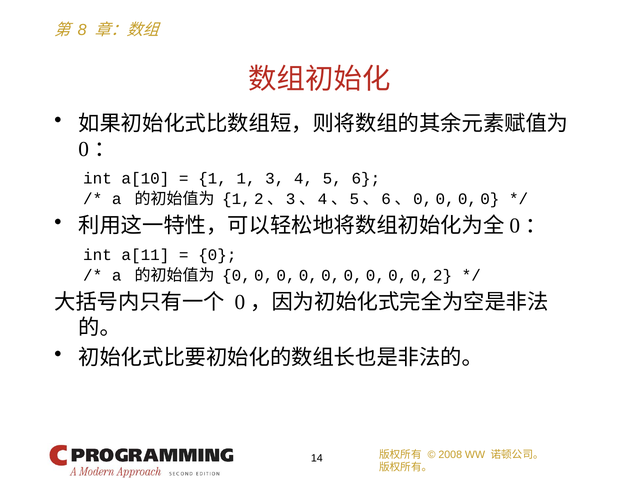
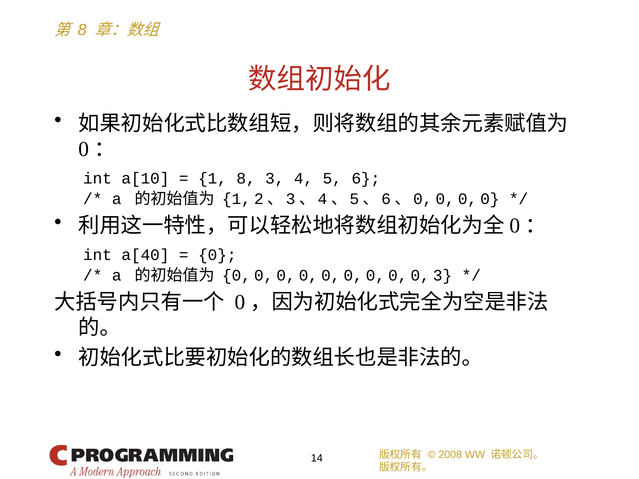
1 1: 1 -> 8
a[11: a[11 -> a[40
0 2: 2 -> 3
